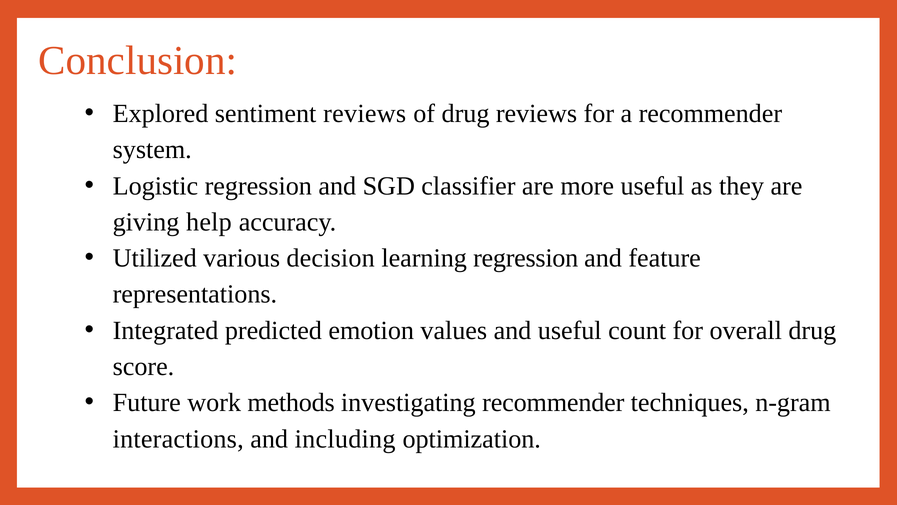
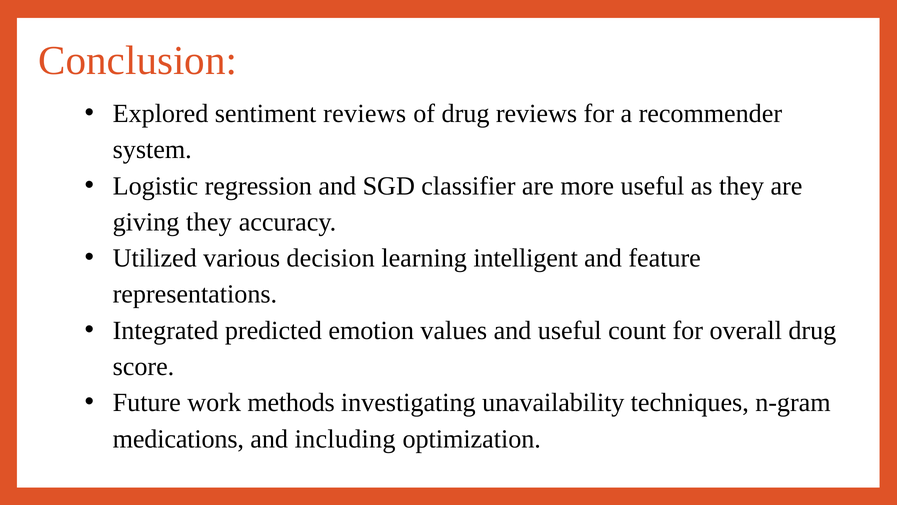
giving help: help -> they
learning regression: regression -> intelligent
investigating recommender: recommender -> unavailability
interactions: interactions -> medications
